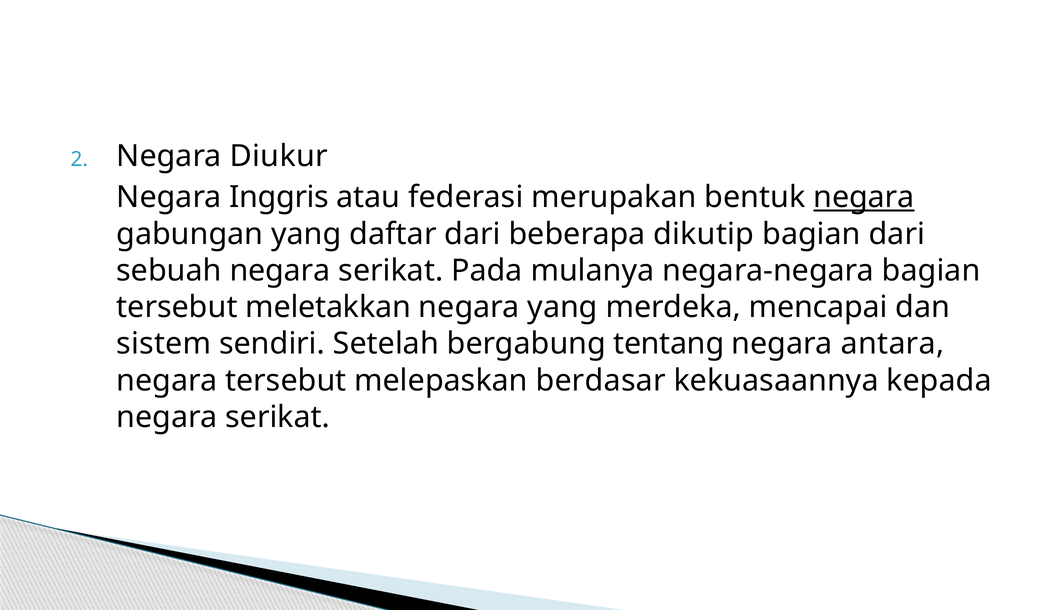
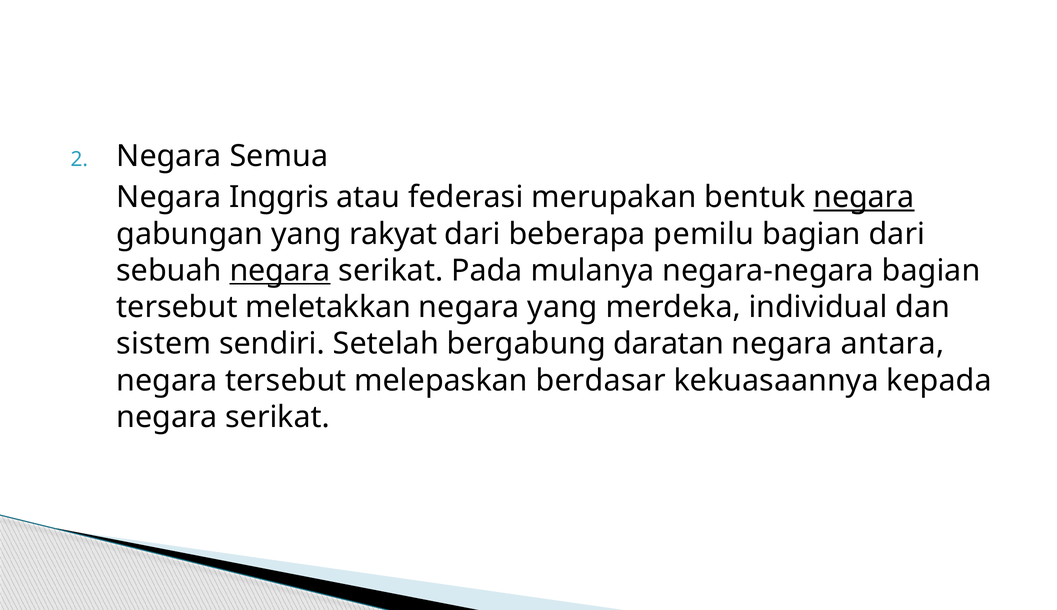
Diukur: Diukur -> Semua
daftar: daftar -> rakyat
dikutip: dikutip -> pemilu
negara at (280, 271) underline: none -> present
mencapai: mencapai -> individual
tentang: tentang -> daratan
